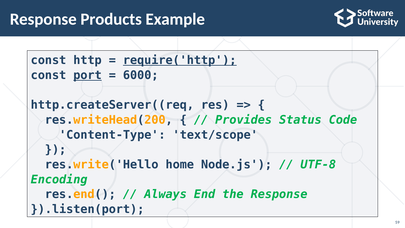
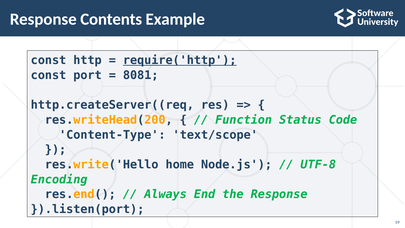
Products: Products -> Contents
port underline: present -> none
6000: 6000 -> 8081
Provides: Provides -> Function
